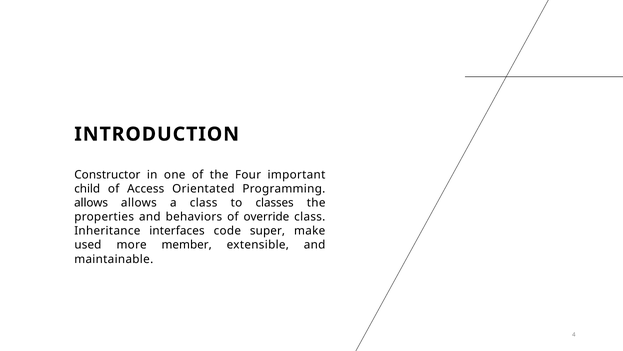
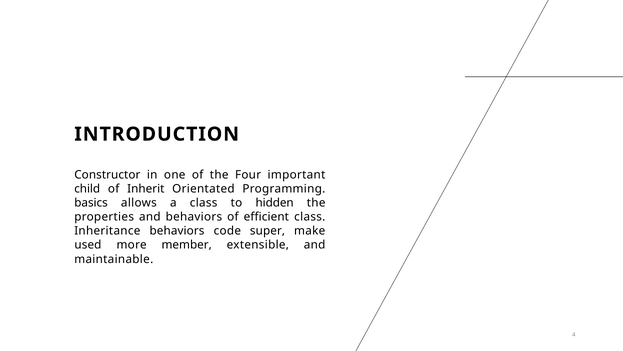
Access: Access -> Inherit
allows at (91, 203): allows -> basics
classes: classes -> hidden
override: override -> efficient
Inheritance interfaces: interfaces -> behaviors
